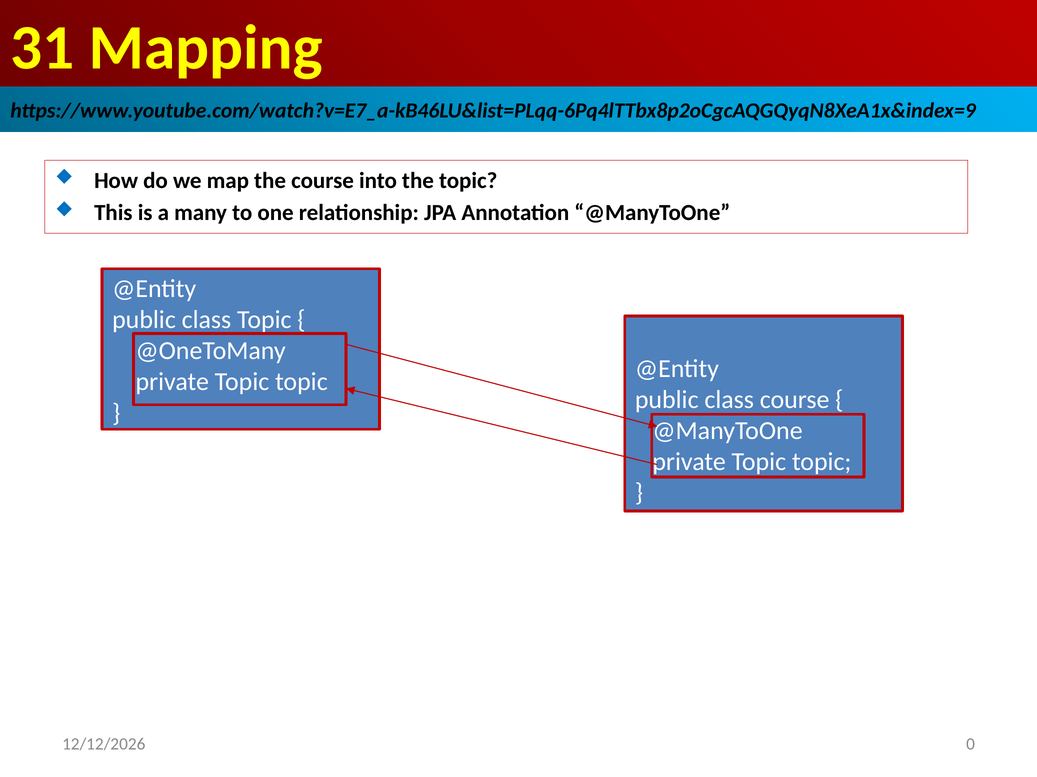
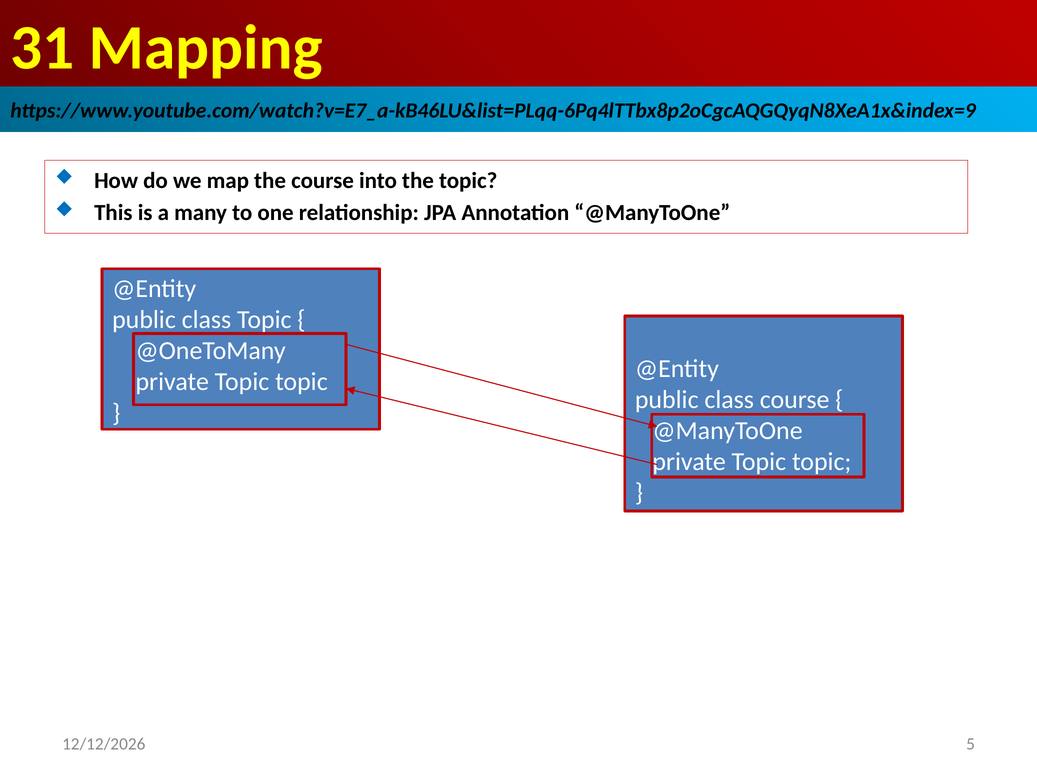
0: 0 -> 5
